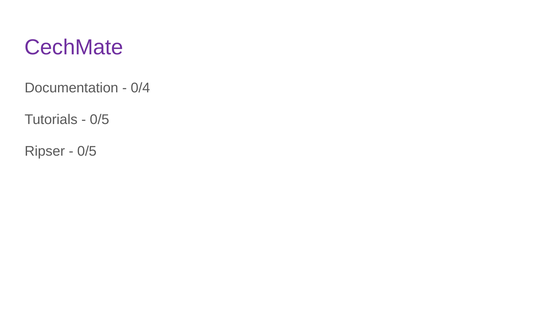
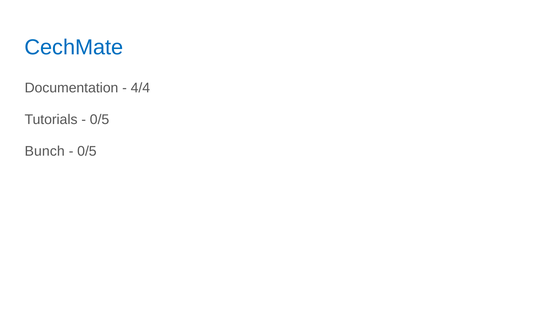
CechMate colour: purple -> blue
0/4: 0/4 -> 4/4
Ripser: Ripser -> Bunch
